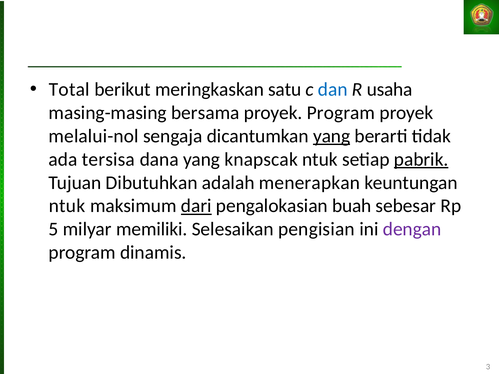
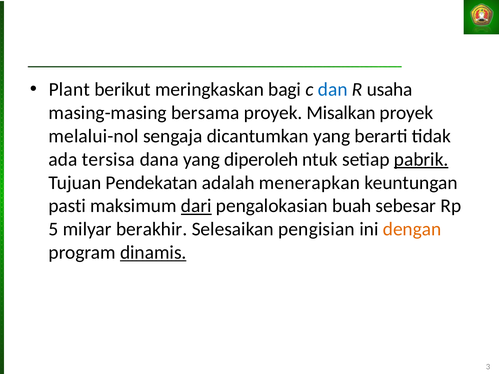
Total: Total -> Plant
satu: satu -> bagi
proyek Program: Program -> Misalkan
yang at (332, 136) underline: present -> none
knapscak: knapscak -> diperoleh
Dibutuhkan: Dibutuhkan -> Pendekatan
ntuk at (67, 206): ntuk -> pasti
memiliki: memiliki -> berakhir
dengan colour: purple -> orange
dinamis underline: none -> present
